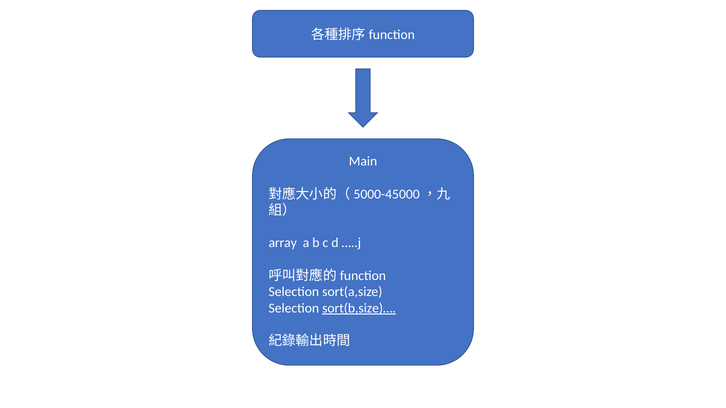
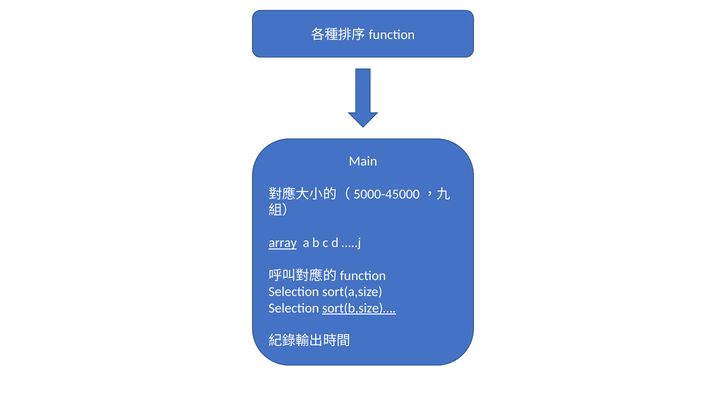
array underline: none -> present
